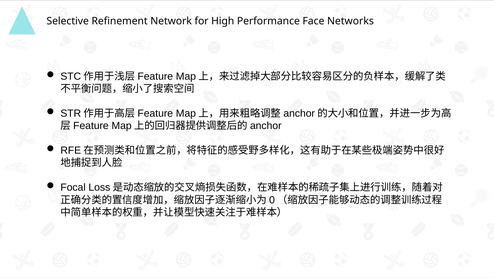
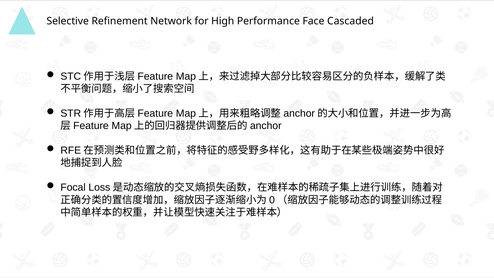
Networks: Networks -> Cascaded
